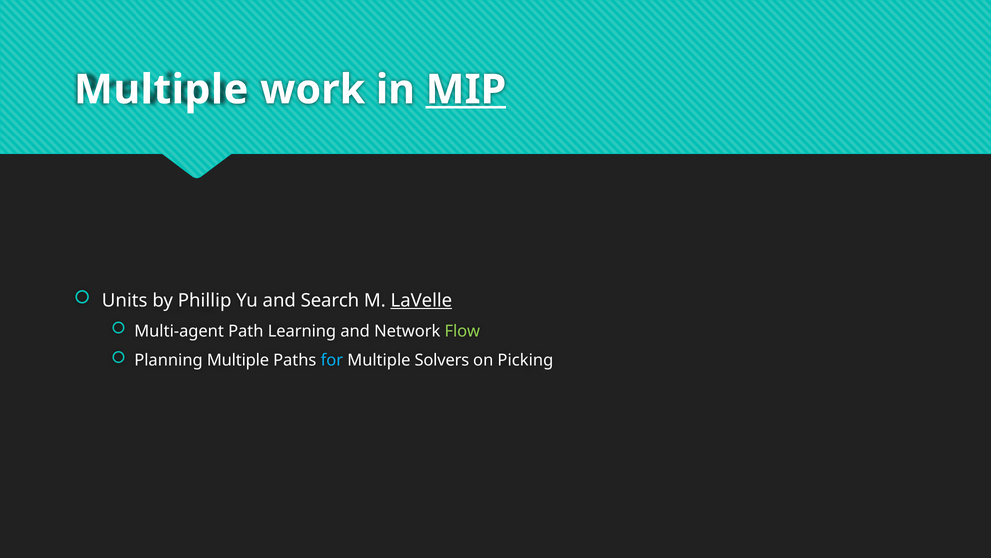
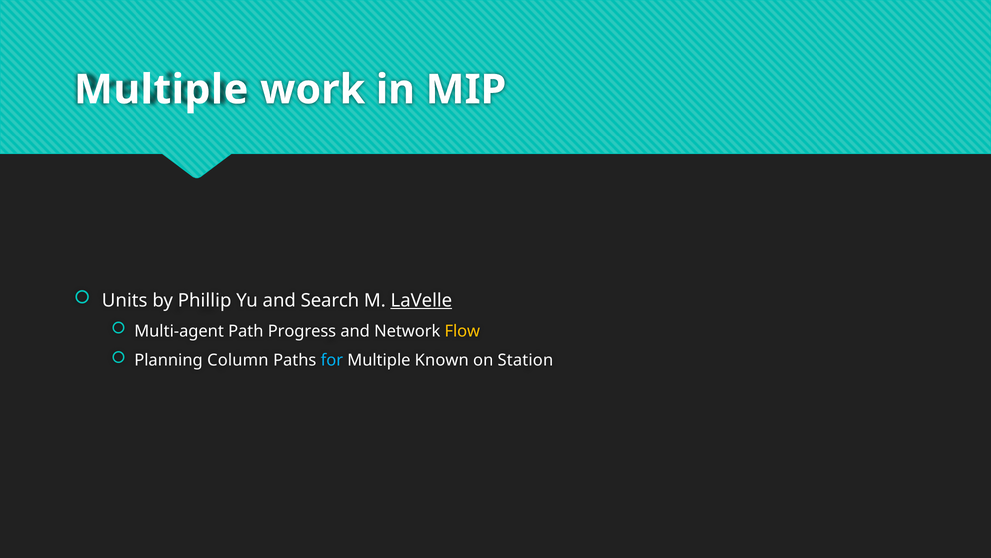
MIP underline: present -> none
Learning: Learning -> Progress
Flow colour: light green -> yellow
Planning Multiple: Multiple -> Column
Solvers: Solvers -> Known
Picking: Picking -> Station
